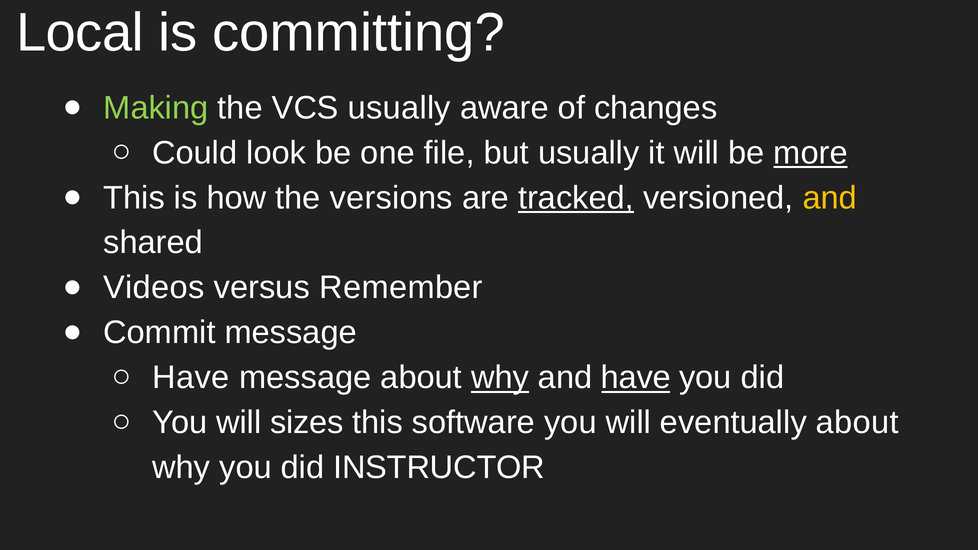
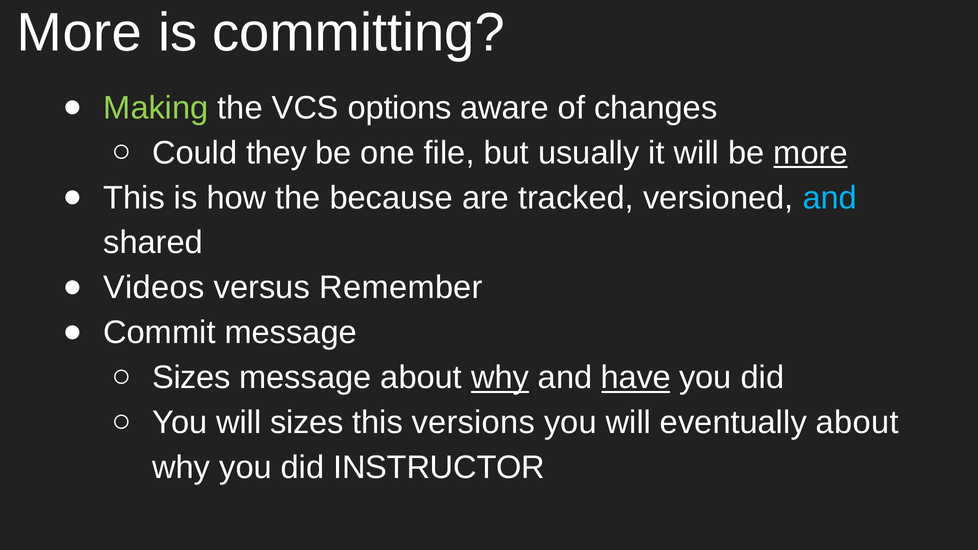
Local at (80, 33): Local -> More
VCS usually: usually -> options
look: look -> they
versions: versions -> because
tracked underline: present -> none
and at (830, 198) colour: yellow -> light blue
Have at (191, 378): Have -> Sizes
software: software -> versions
